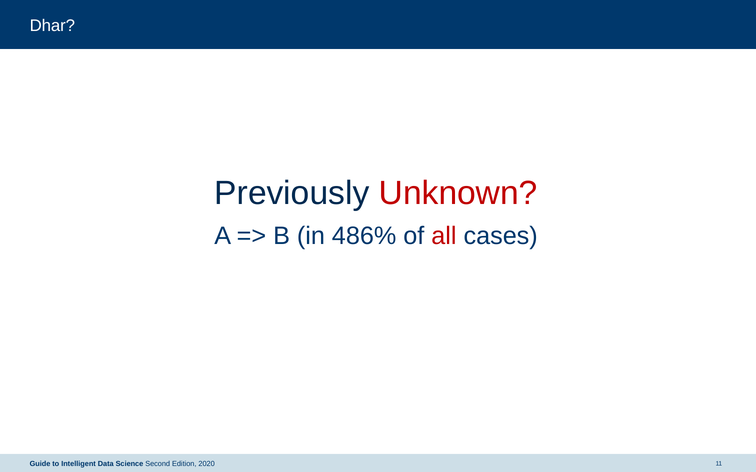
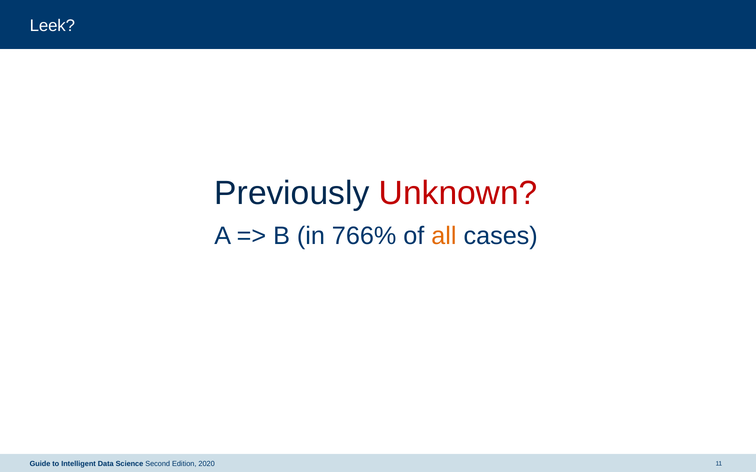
Dhar: Dhar -> Leek
486%: 486% -> 766%
all colour: red -> orange
